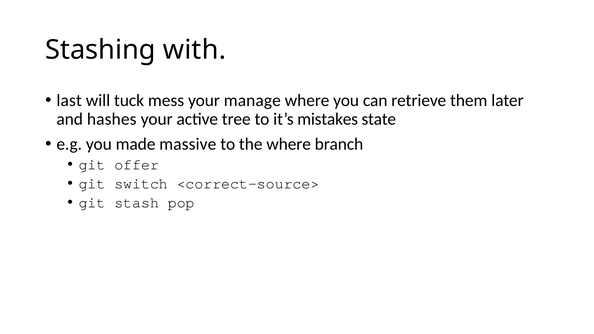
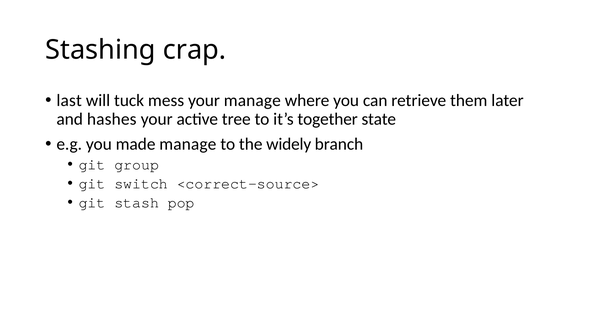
with: with -> crap
mistakes: mistakes -> together
made massive: massive -> manage
the where: where -> widely
offer: offer -> group
